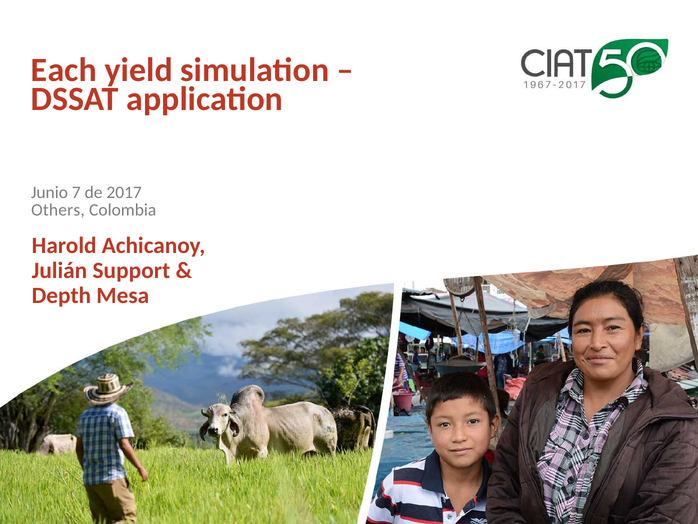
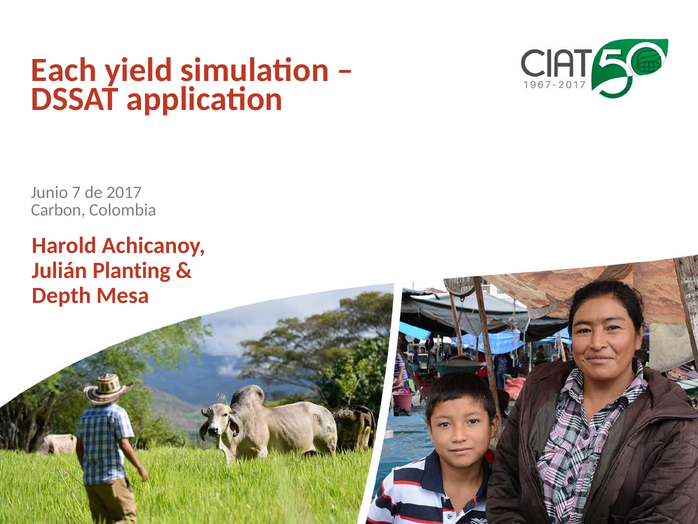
Others: Others -> Carbon
Support: Support -> Planting
